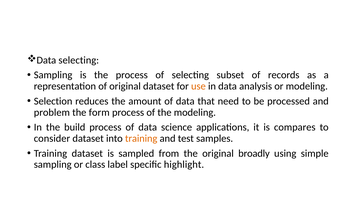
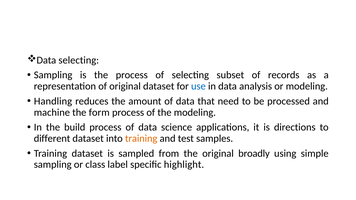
use colour: orange -> blue
Selection: Selection -> Handling
problem: problem -> machine
compares: compares -> directions
consider: consider -> different
